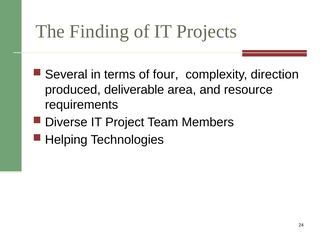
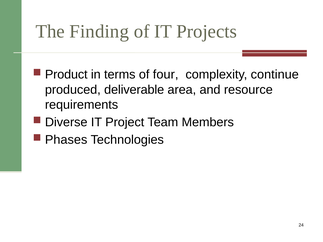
Several: Several -> Product
direction: direction -> continue
Helping: Helping -> Phases
